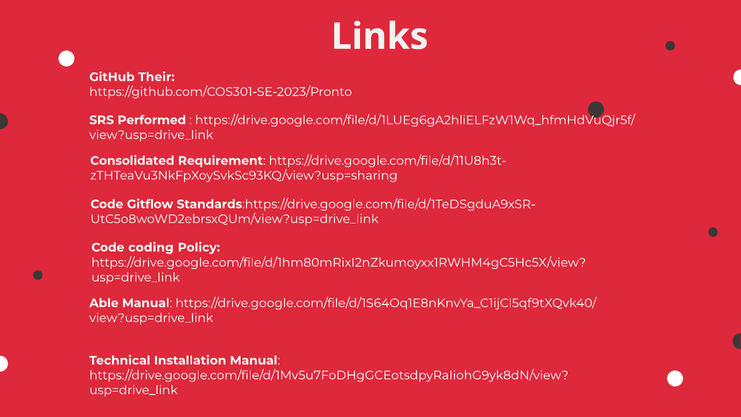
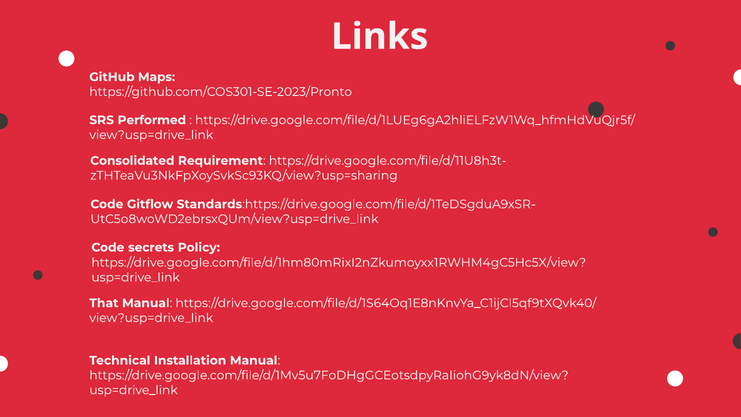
Their: Their -> Maps
coding: coding -> secrets
Able: Able -> That
